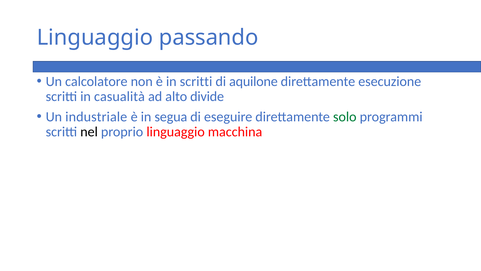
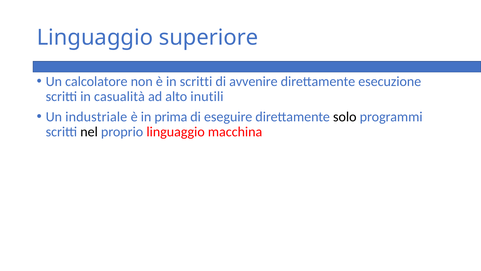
passando: passando -> superiore
aquilone: aquilone -> avvenire
divide: divide -> inutili
segua: segua -> prima
solo colour: green -> black
